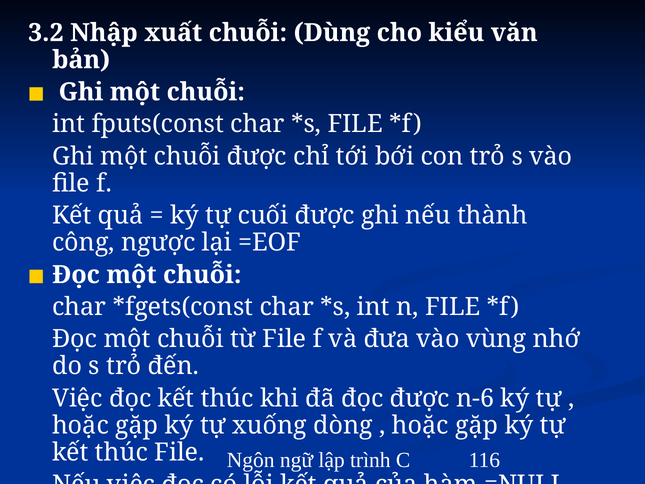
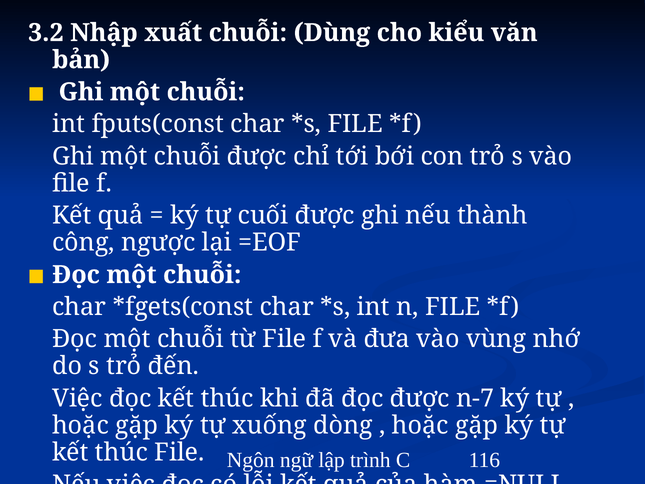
n-6: n-6 -> n-7
